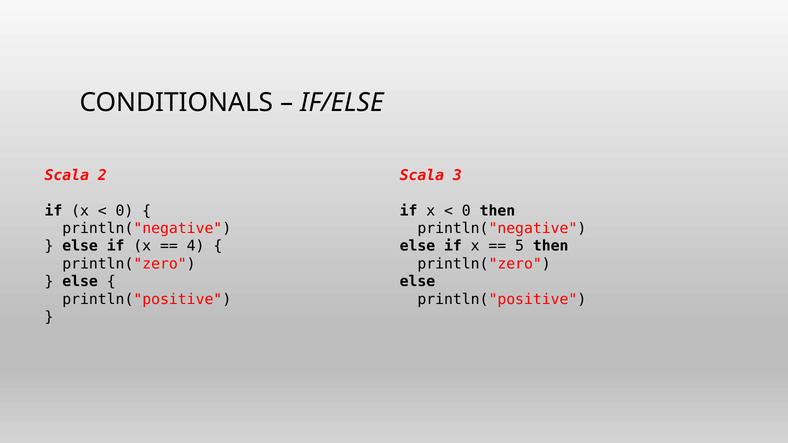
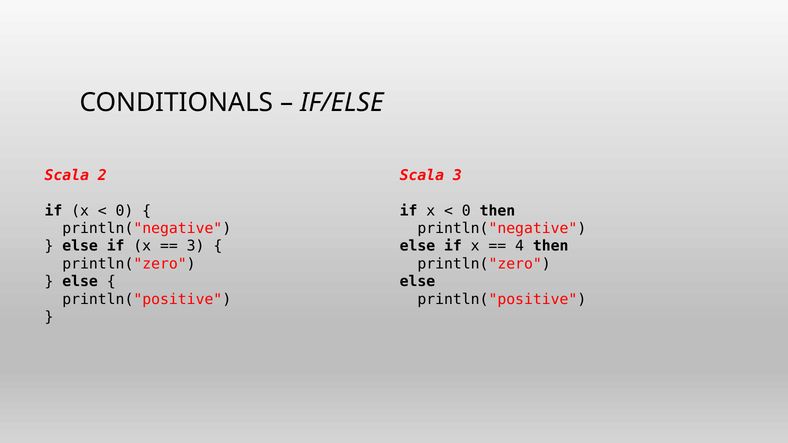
4 at (196, 246): 4 -> 3
5: 5 -> 4
